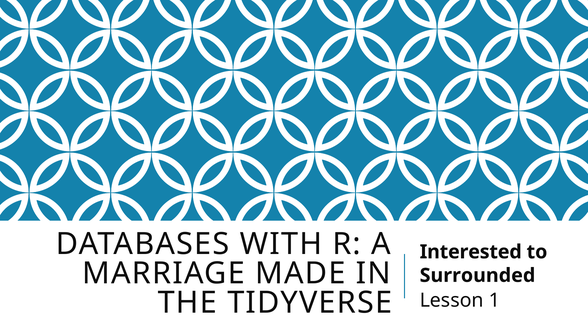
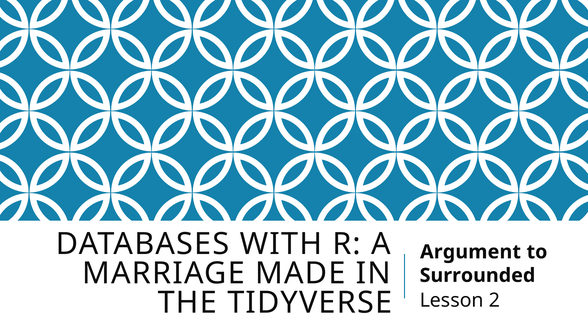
Interested: Interested -> Argument
1: 1 -> 2
